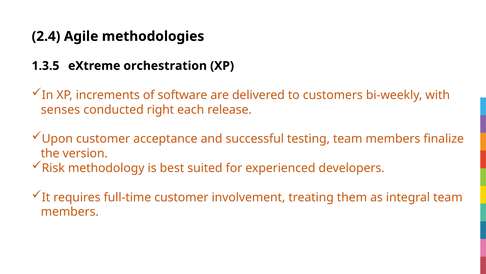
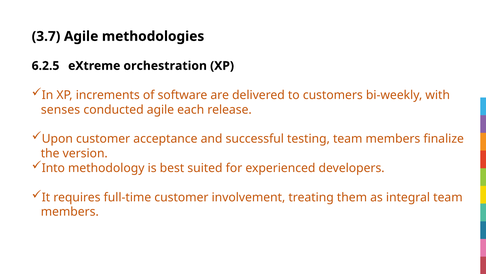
2.4: 2.4 -> 3.7
1.3.5: 1.3.5 -> 6.2.5
conducted right: right -> agile
Risk: Risk -> Into
